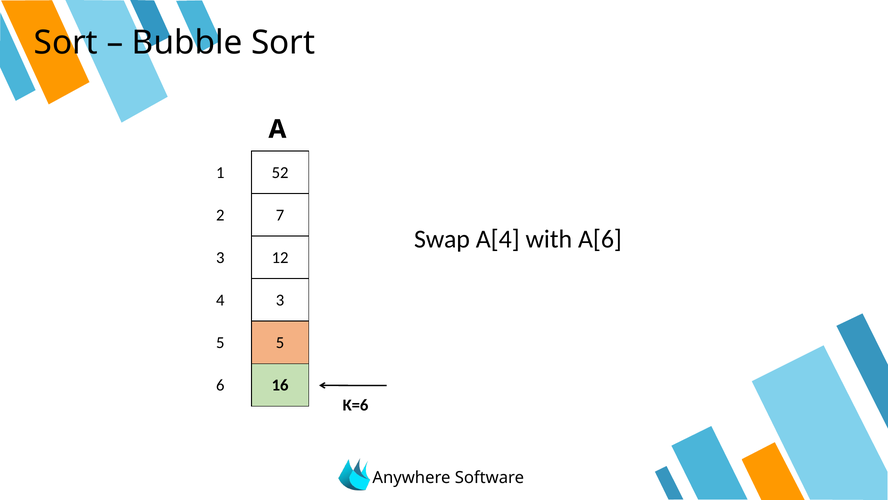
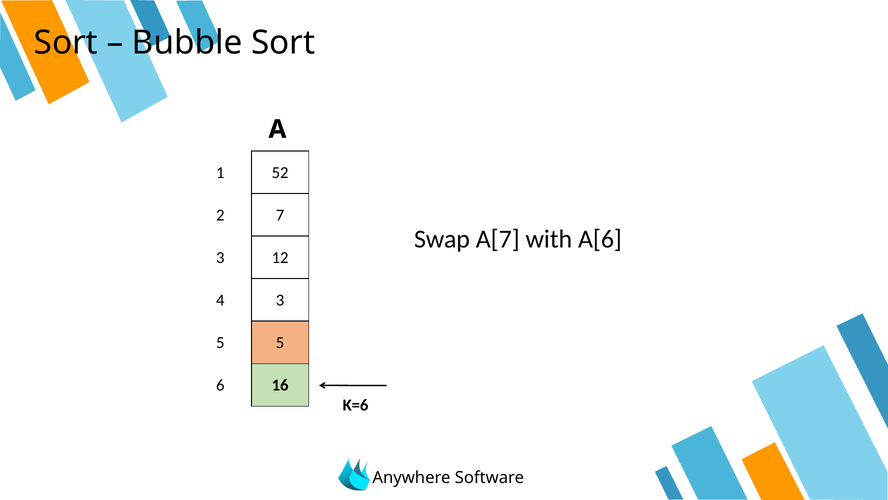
A[4: A[4 -> A[7
